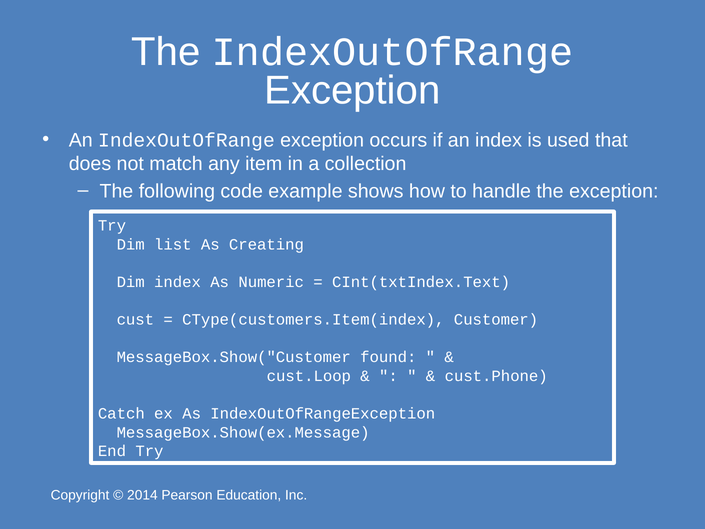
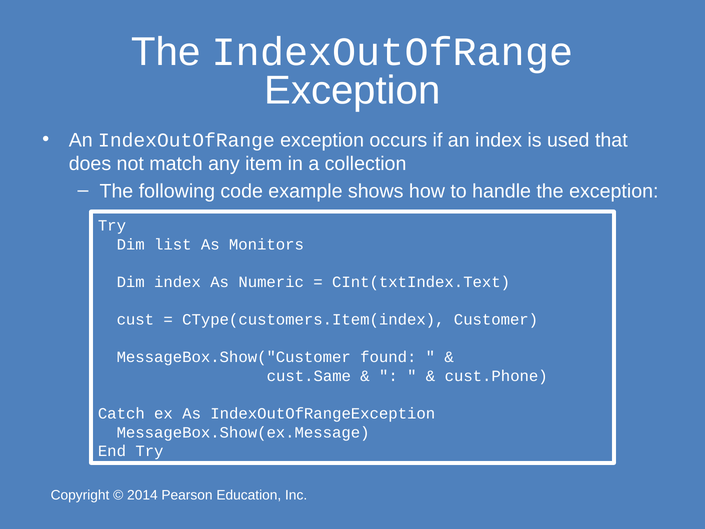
Creating: Creating -> Monitors
cust.Loop: cust.Loop -> cust.Same
